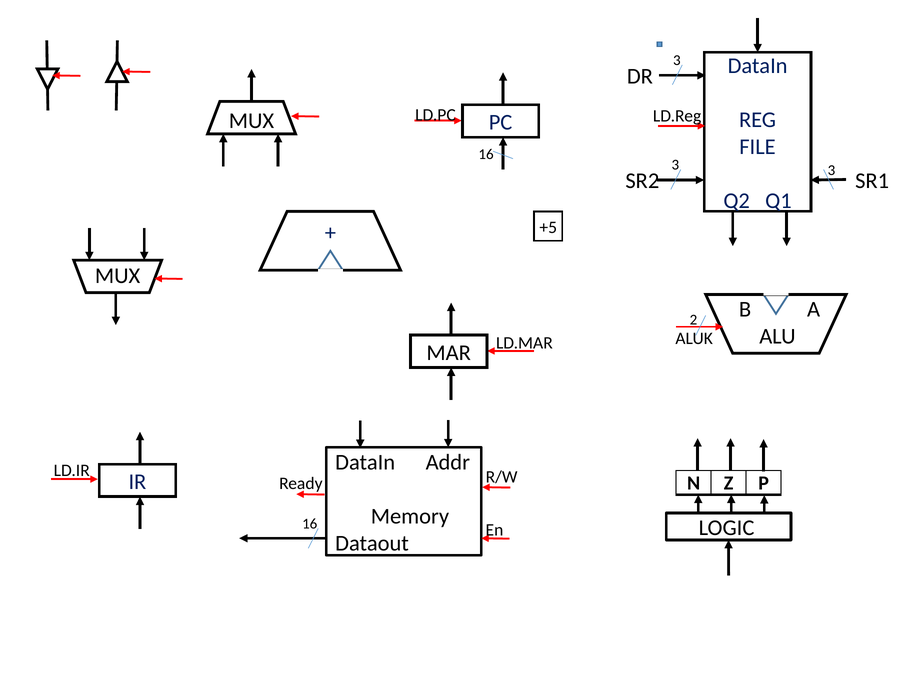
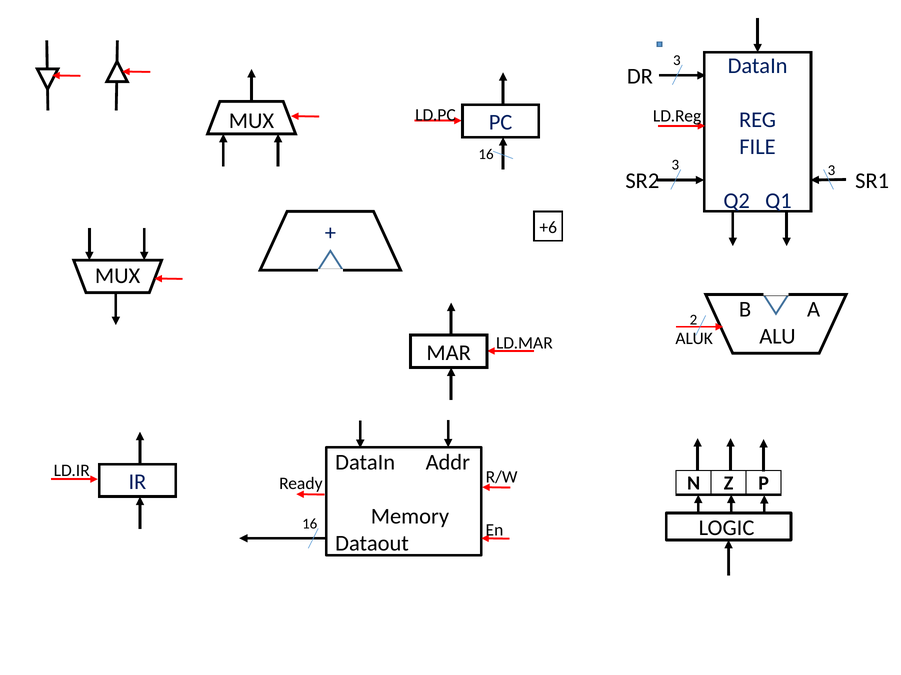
+5: +5 -> +6
